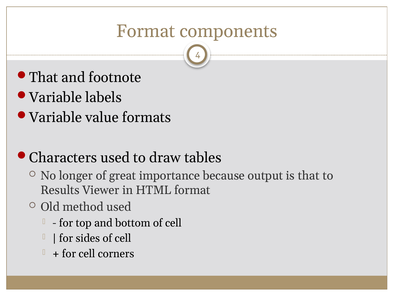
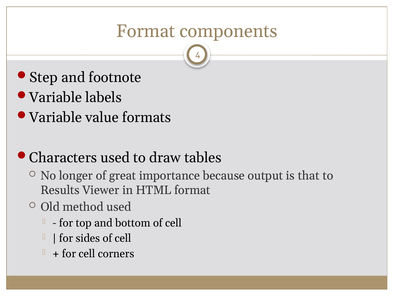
That at (44, 77): That -> Step
